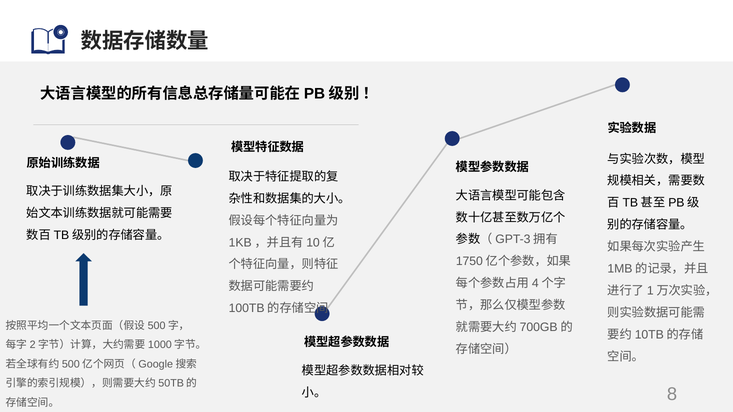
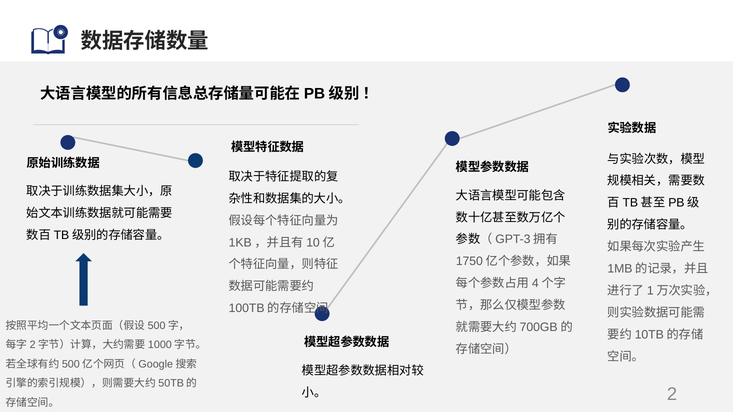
8: 8 -> 2
